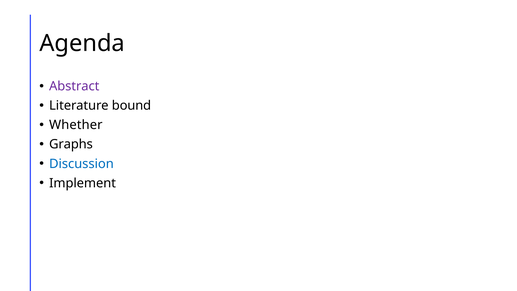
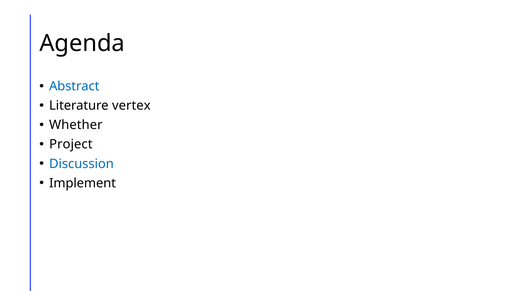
Abstract colour: purple -> blue
bound: bound -> vertex
Graphs: Graphs -> Project
